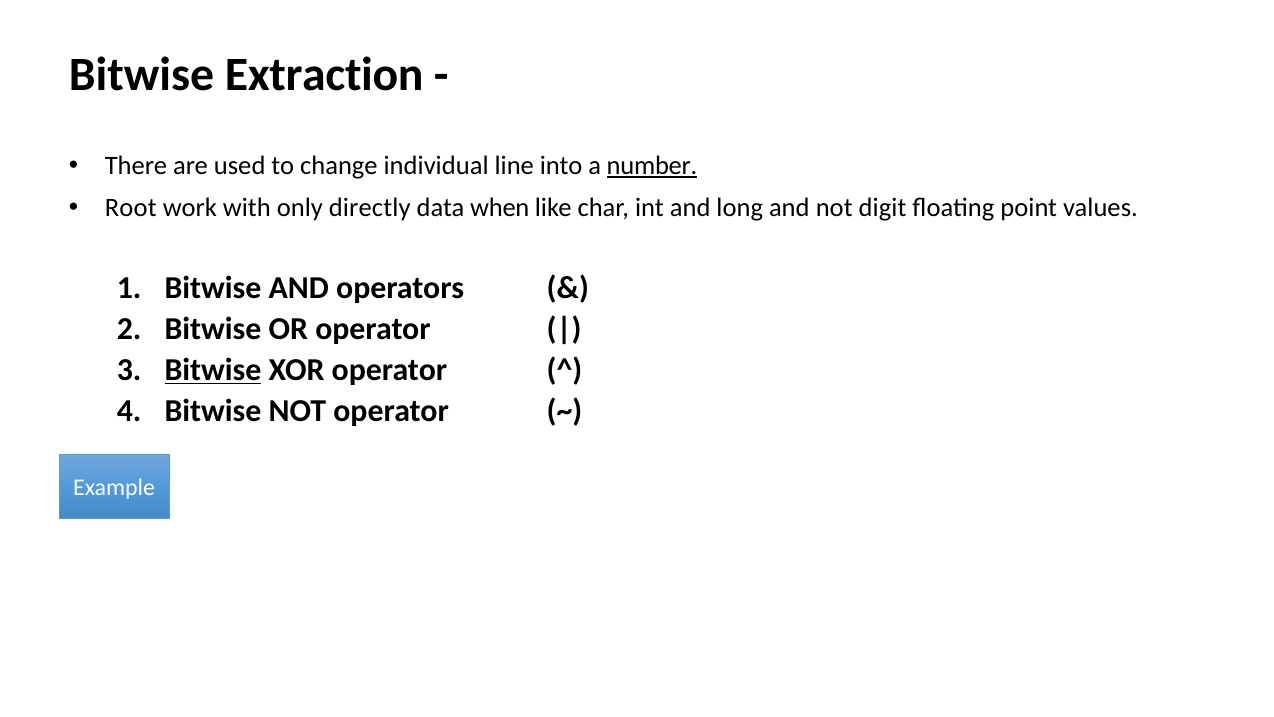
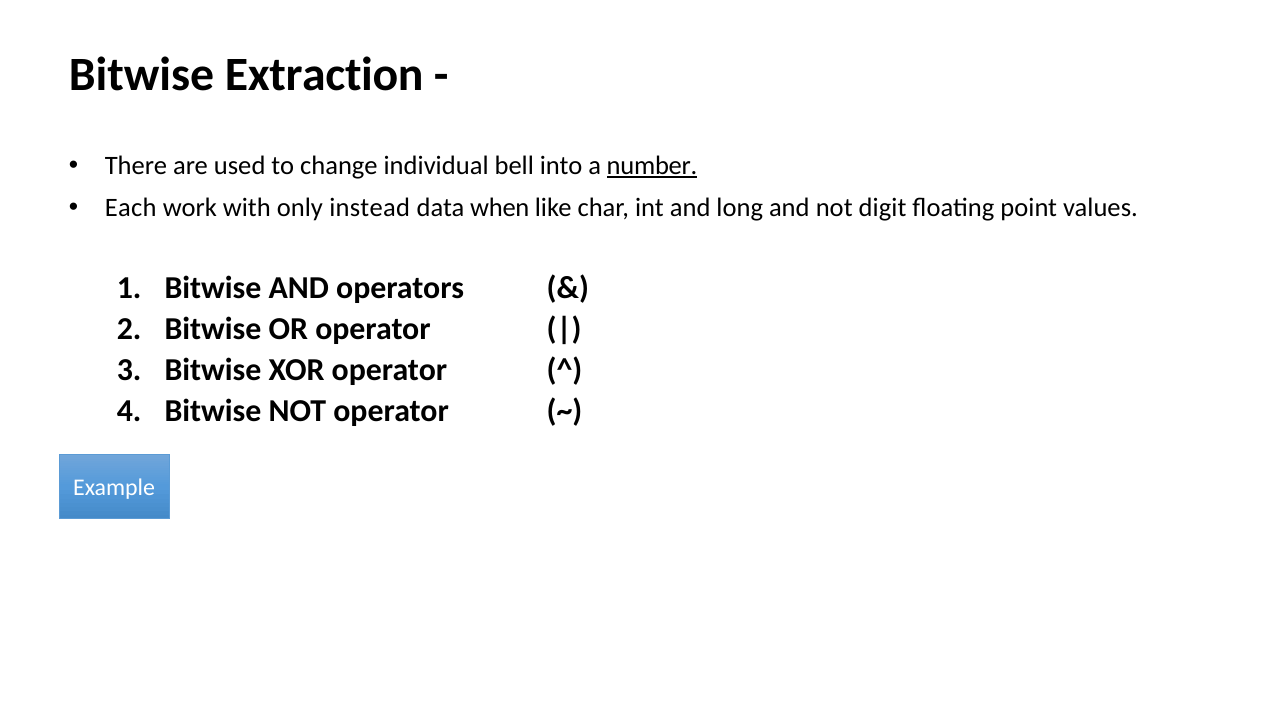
line: line -> bell
Root: Root -> Each
directly: directly -> instead
Bitwise at (213, 370) underline: present -> none
